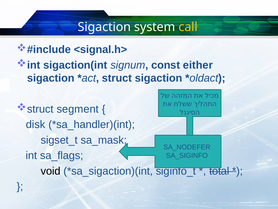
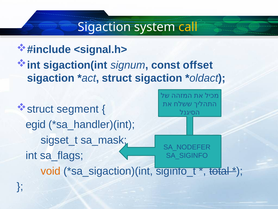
either: either -> offset
disk: disk -> egid
void colour: black -> orange
